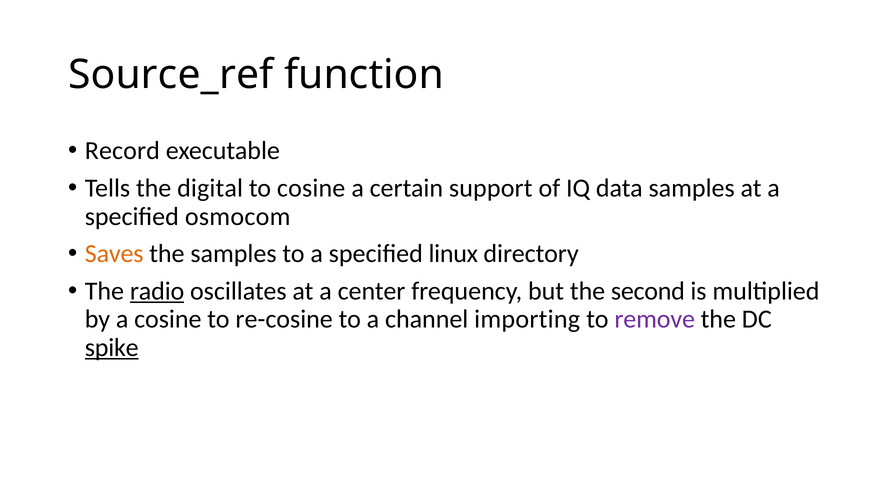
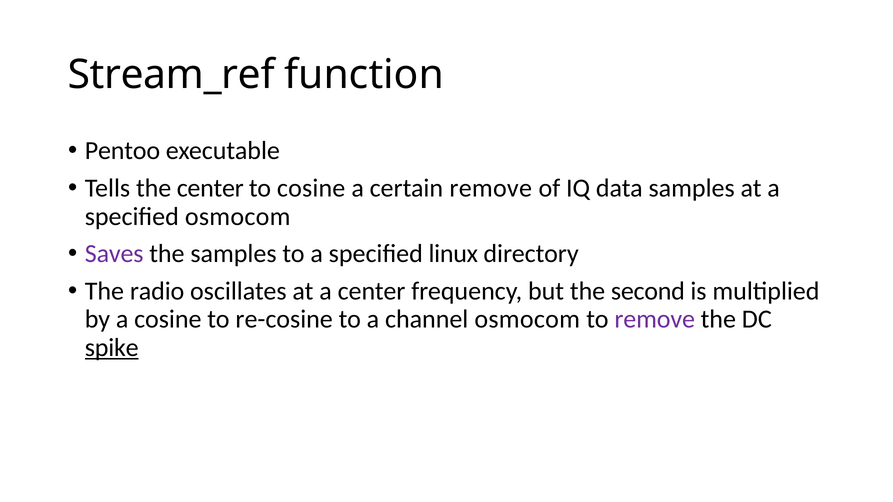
Source_ref: Source_ref -> Stream_ref
Record: Record -> Pentoo
the digital: digital -> center
certain support: support -> remove
Saves colour: orange -> purple
radio underline: present -> none
channel importing: importing -> osmocom
